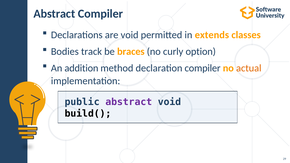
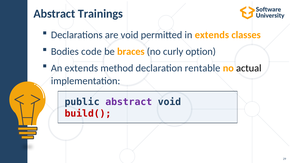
Abstract Compiler: Compiler -> Trainings
track: track -> code
An addition: addition -> extends
declaration compiler: compiler -> rentable
actual colour: orange -> black
build( colour: black -> red
